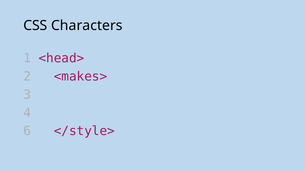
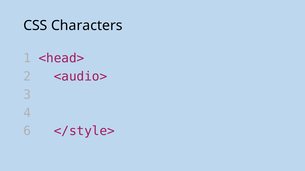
<makes>: <makes> -> <audio>
